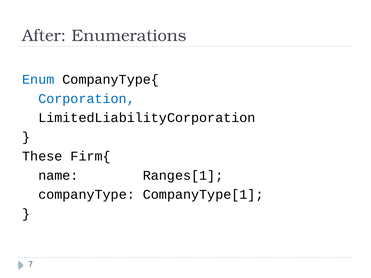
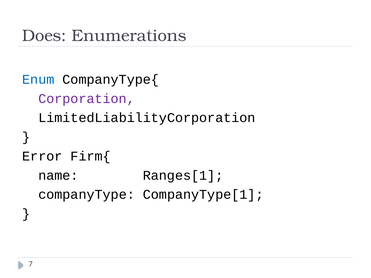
After: After -> Does
Corporation colour: blue -> purple
These: These -> Error
